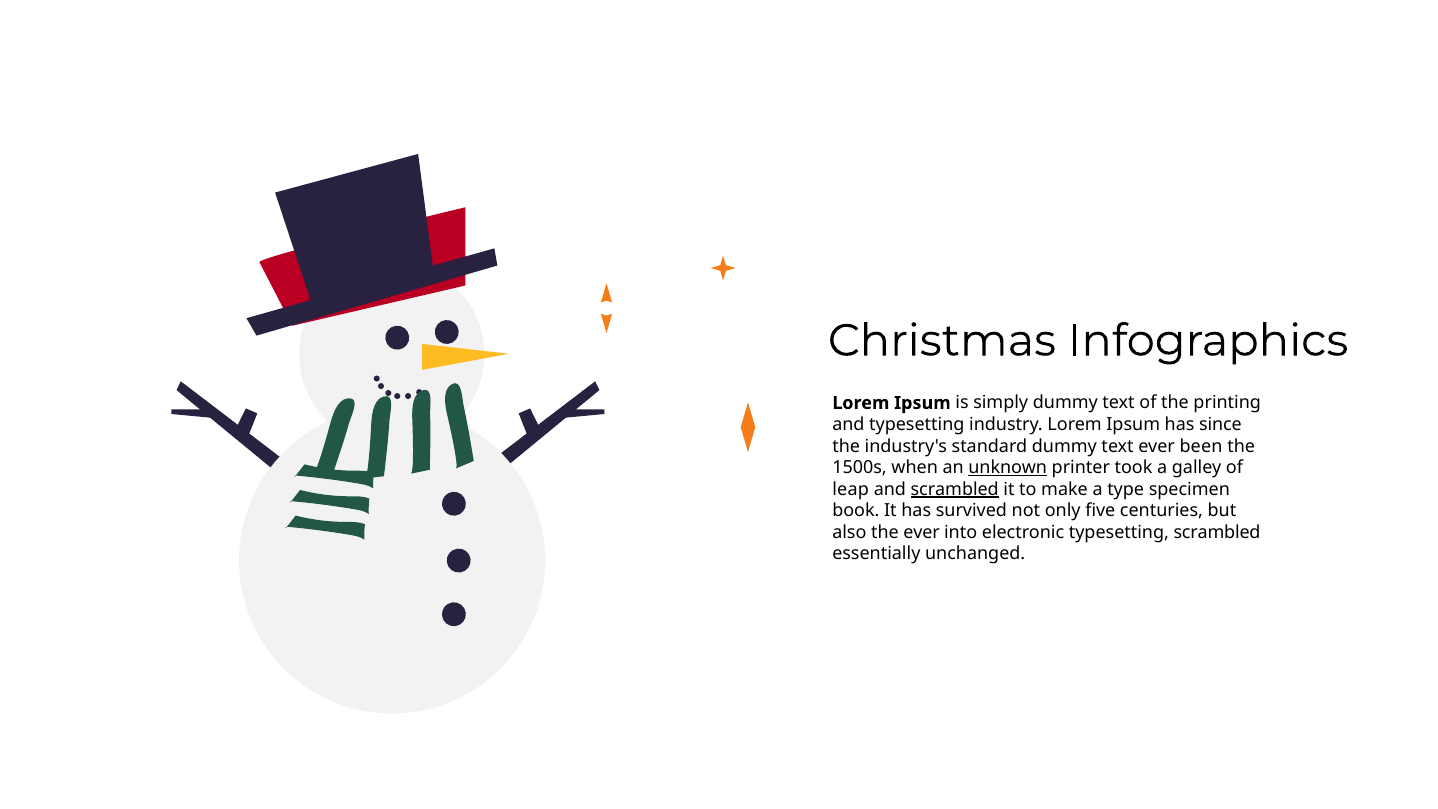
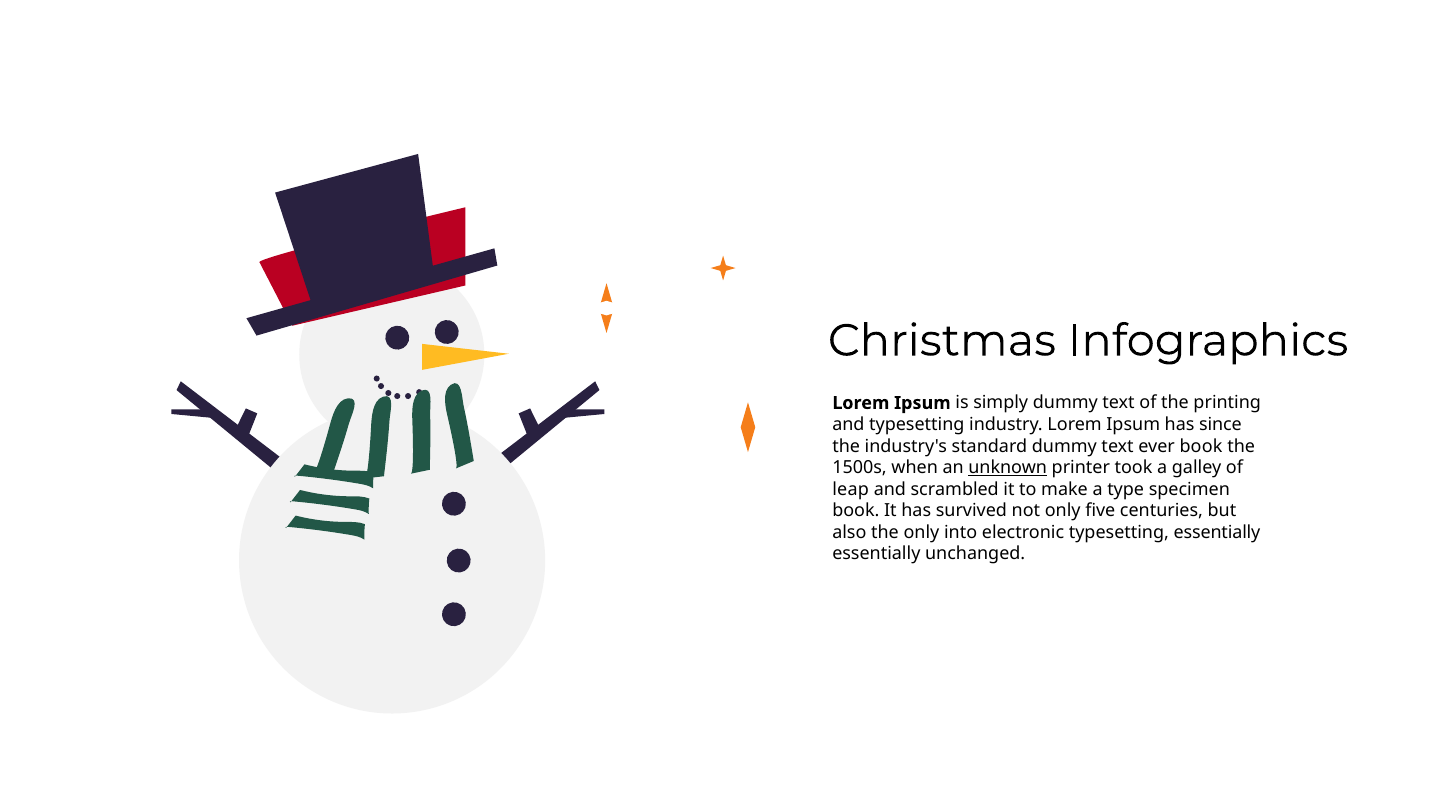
ever been: been -> book
scrambled at (955, 489) underline: present -> none
the ever: ever -> only
typesetting scrambled: scrambled -> essentially
